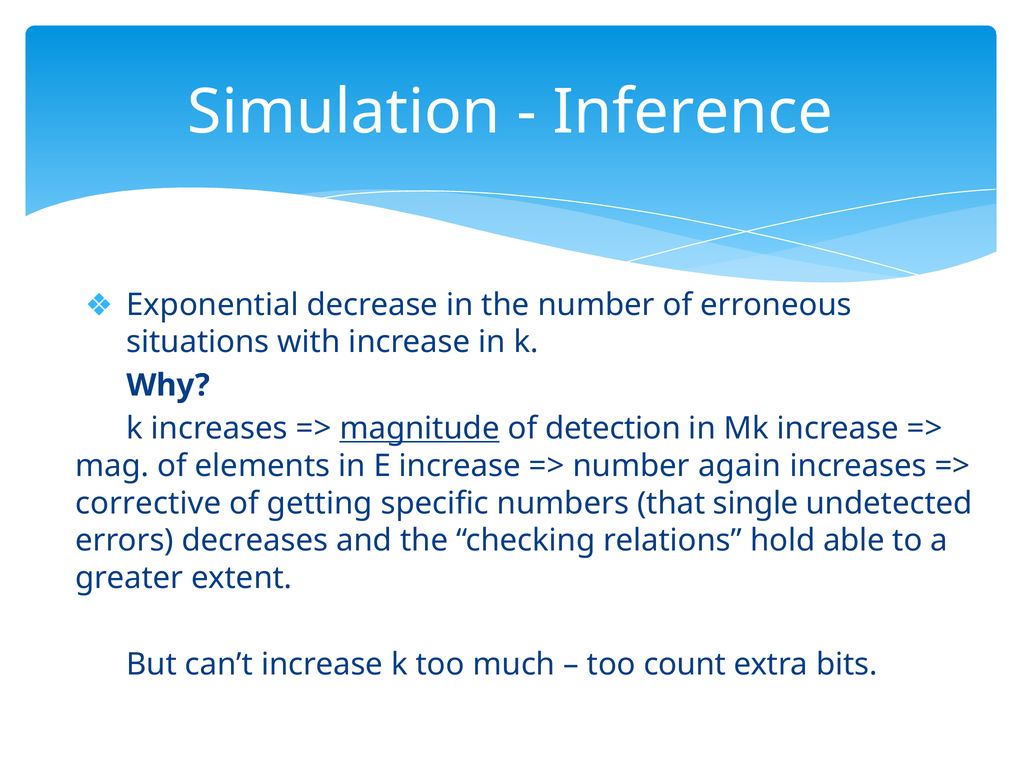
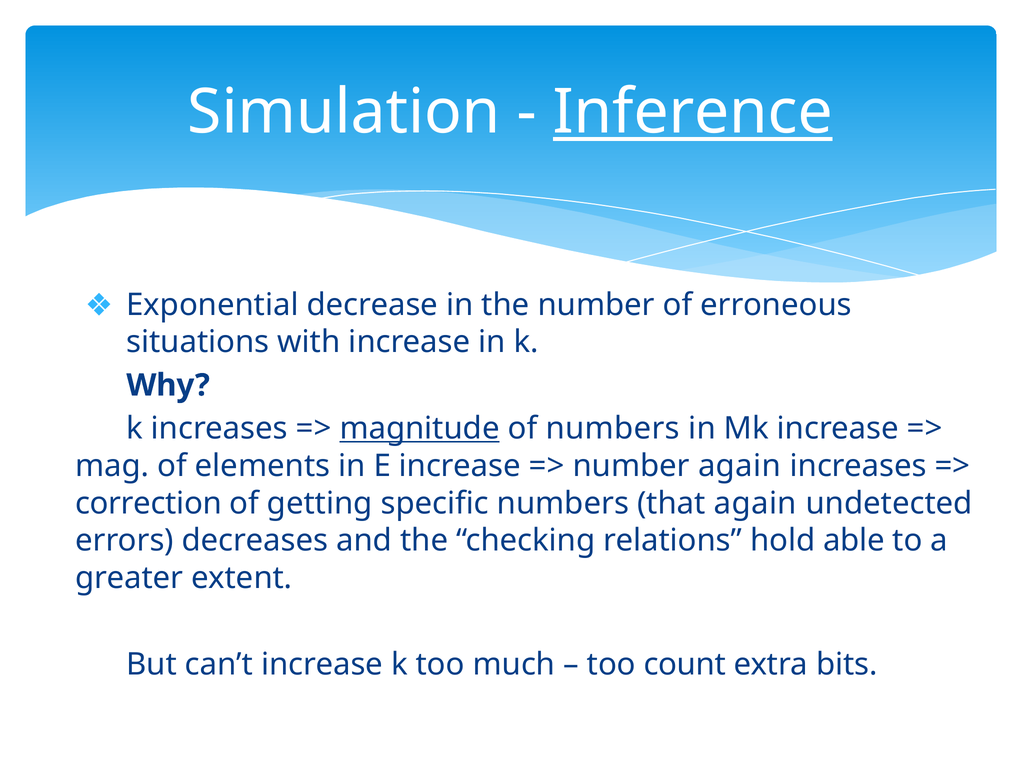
Inference underline: none -> present
of detection: detection -> numbers
corrective: corrective -> correction
that single: single -> again
